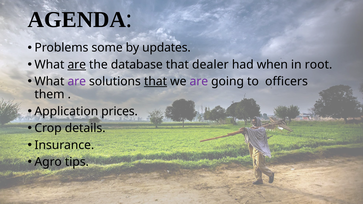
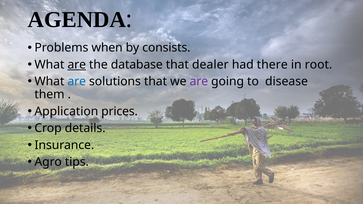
some: some -> when
updates: updates -> consists
when: when -> there
are at (77, 82) colour: purple -> blue
that at (156, 82) underline: present -> none
officers: officers -> disease
